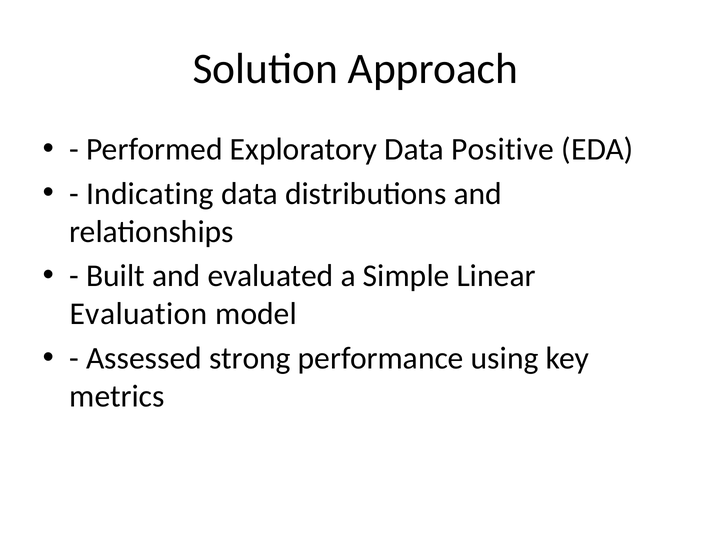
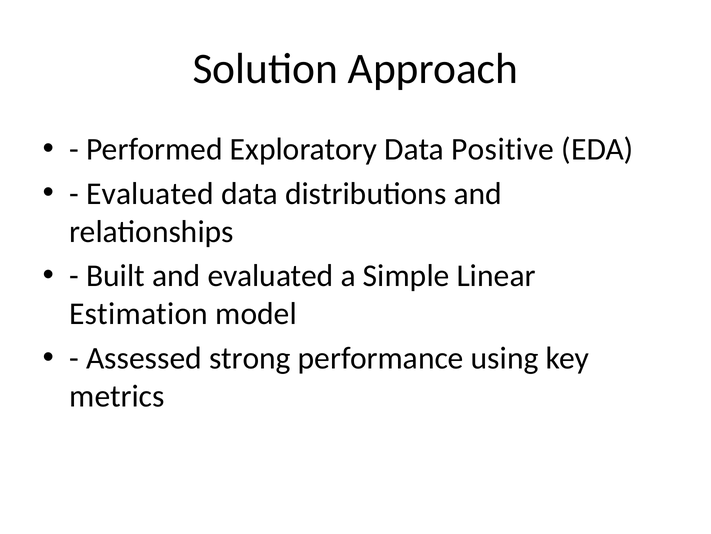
Indicating at (150, 193): Indicating -> Evaluated
Evaluation: Evaluation -> Estimation
